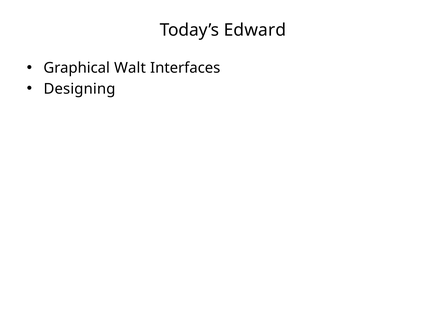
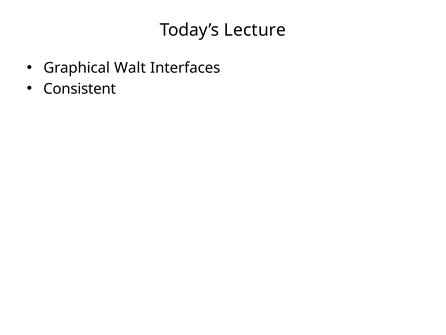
Edward: Edward -> Lecture
Designing: Designing -> Consistent
